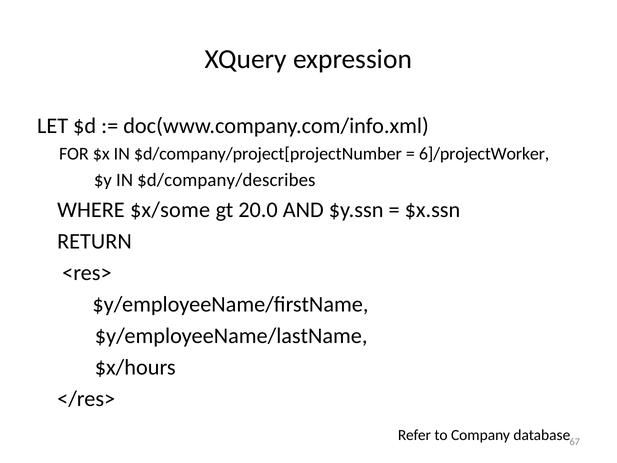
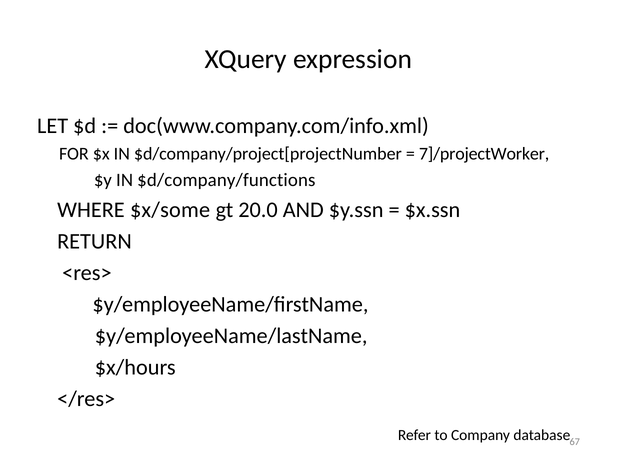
6]/projectWorker: 6]/projectWorker -> 7]/projectWorker
$d/company/describes: $d/company/describes -> $d/company/functions
